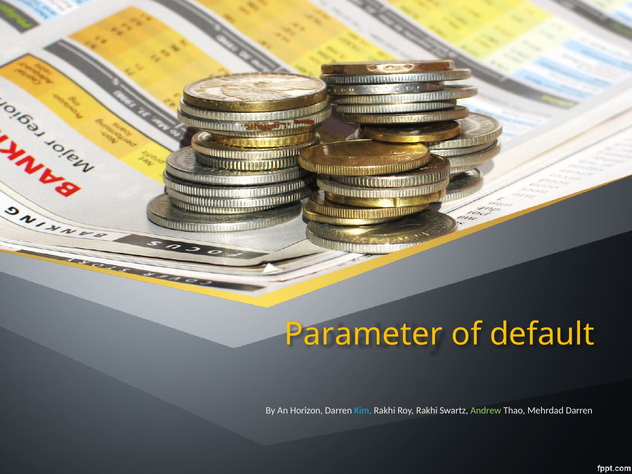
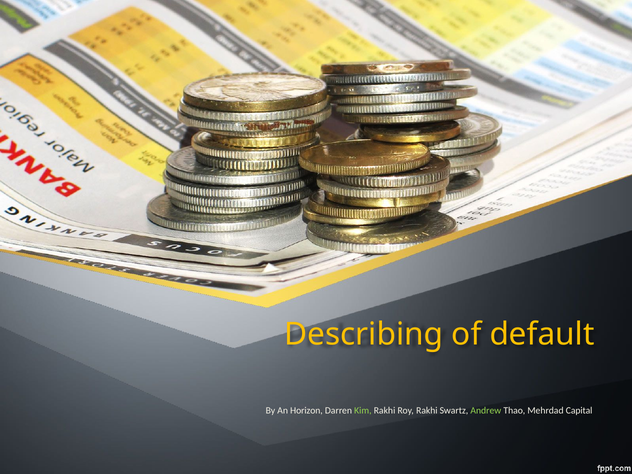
Parameter: Parameter -> Describing
Kim colour: light blue -> light green
Mehrdad Darren: Darren -> Capital
